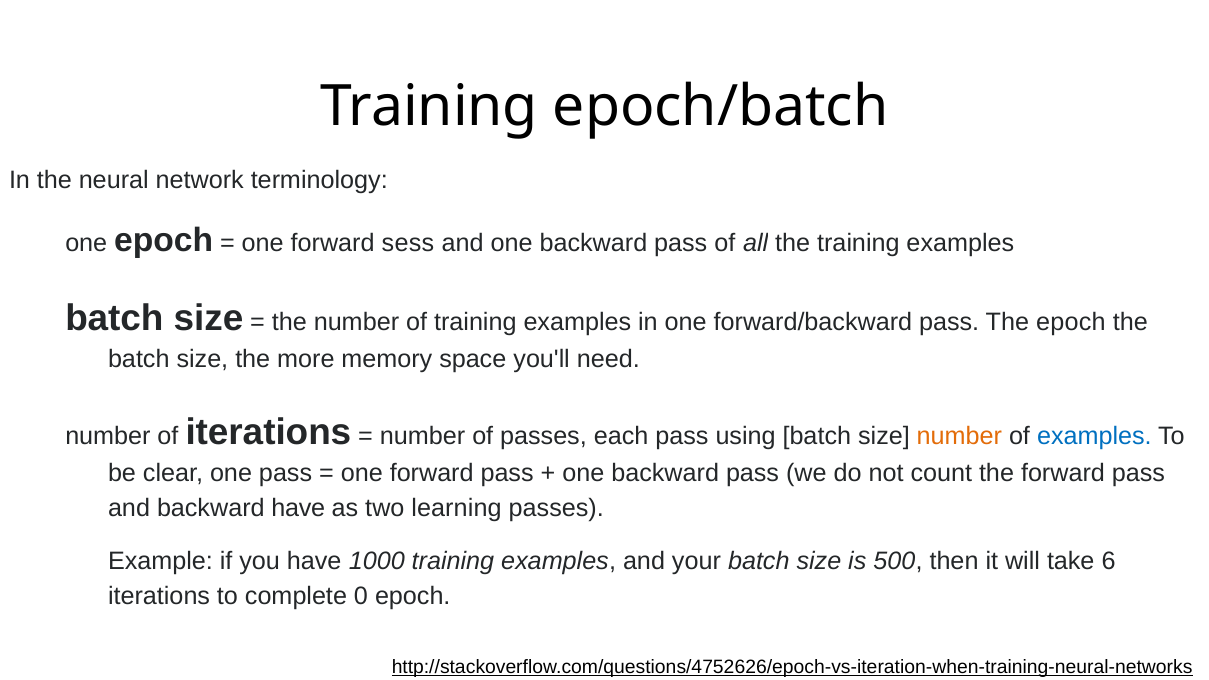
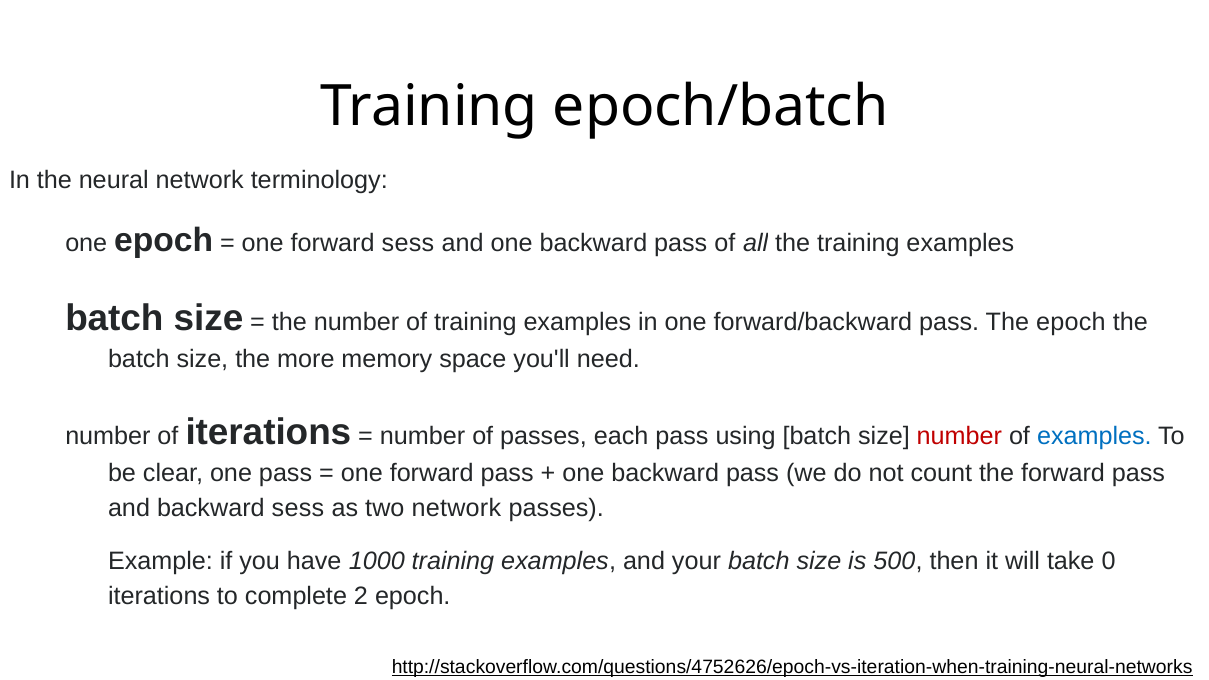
number at (959, 437) colour: orange -> red
backward have: have -> sess
two learning: learning -> network
6: 6 -> 0
0: 0 -> 2
